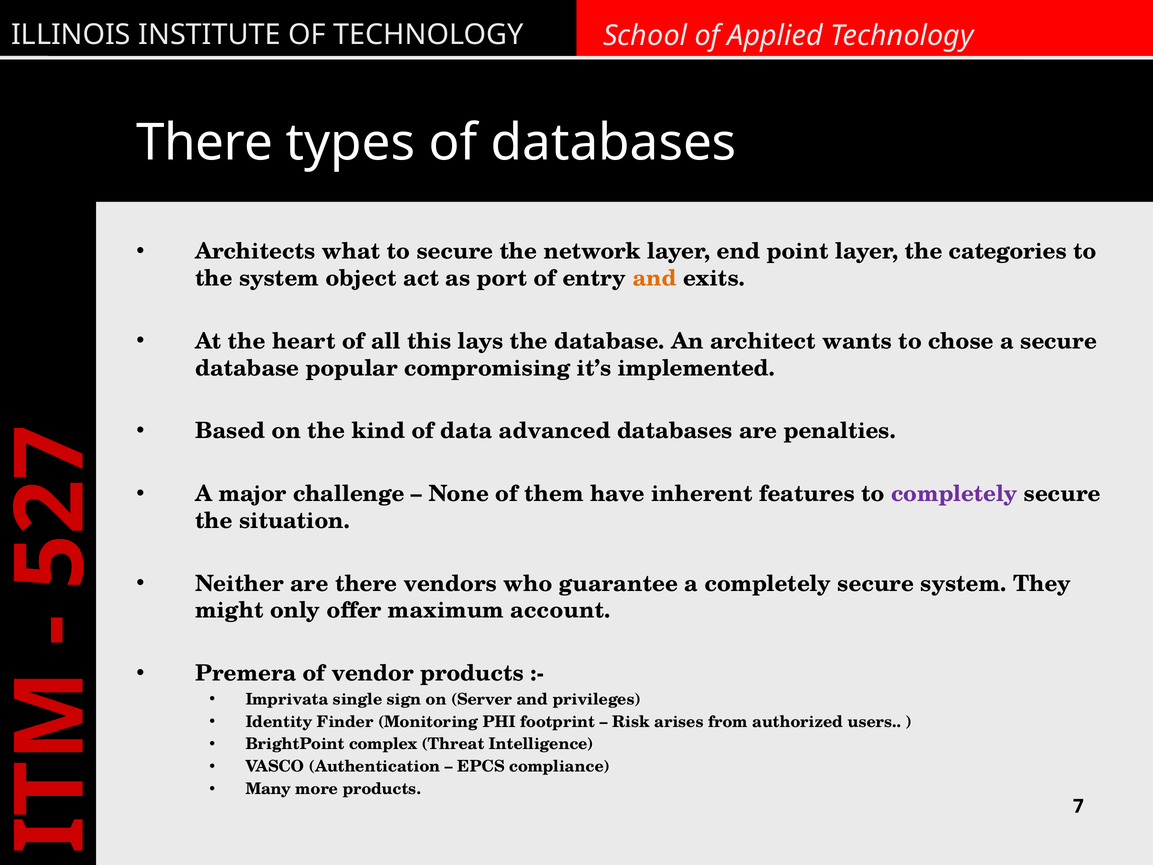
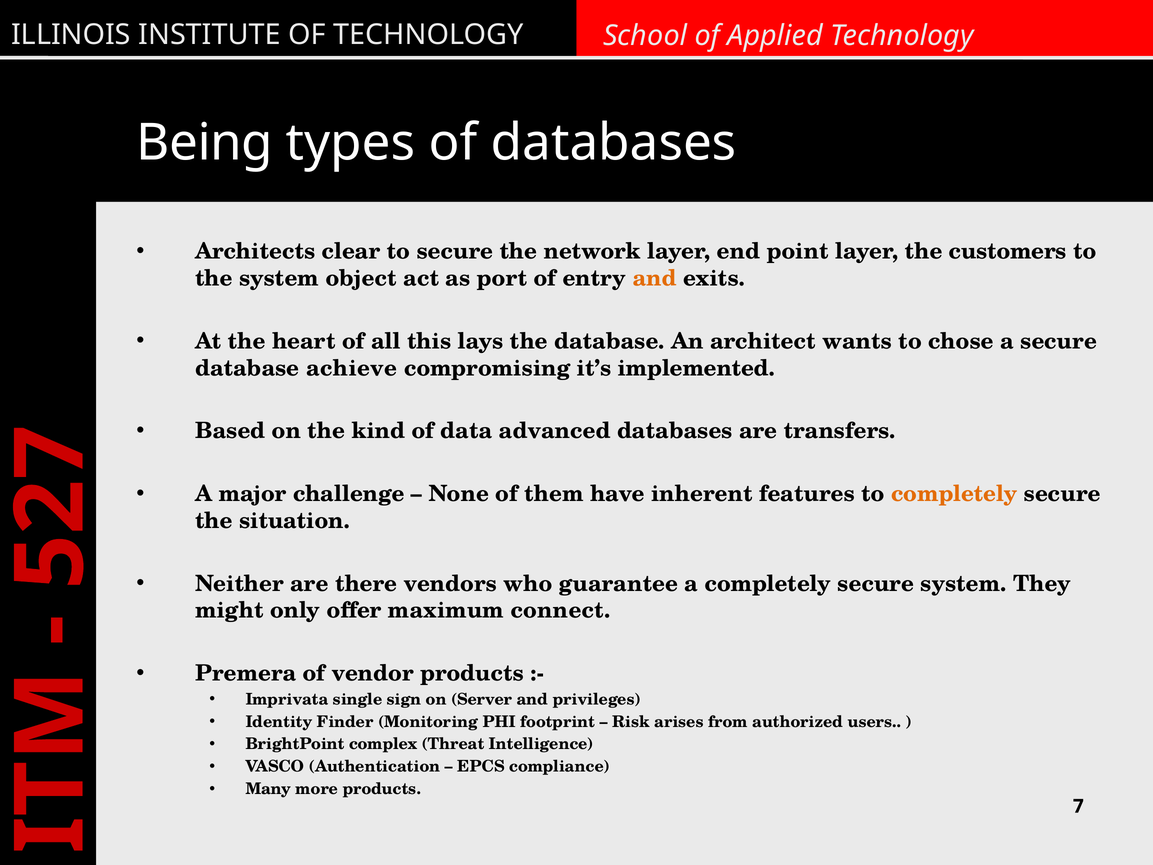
There at (205, 143): There -> Being
what: what -> clear
categories: categories -> customers
popular: popular -> achieve
penalties: penalties -> transfers
completely at (954, 494) colour: purple -> orange
account: account -> connect
